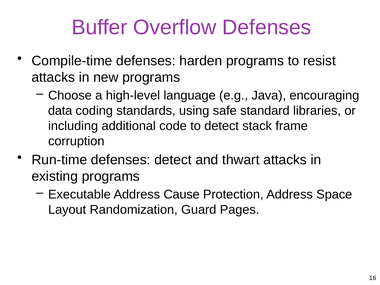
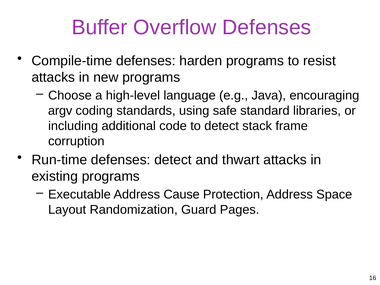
data: data -> argv
